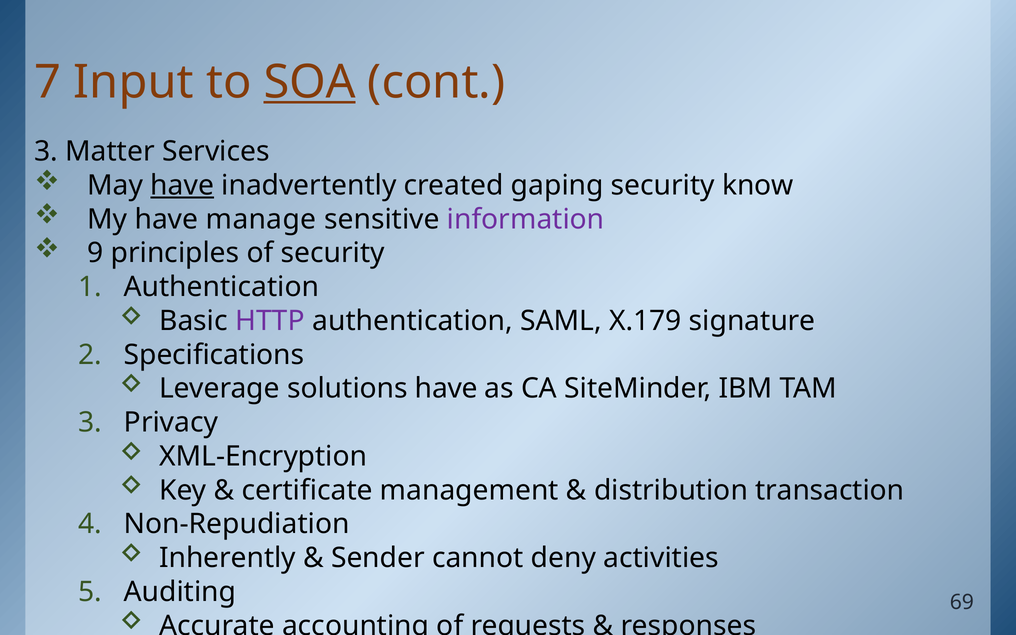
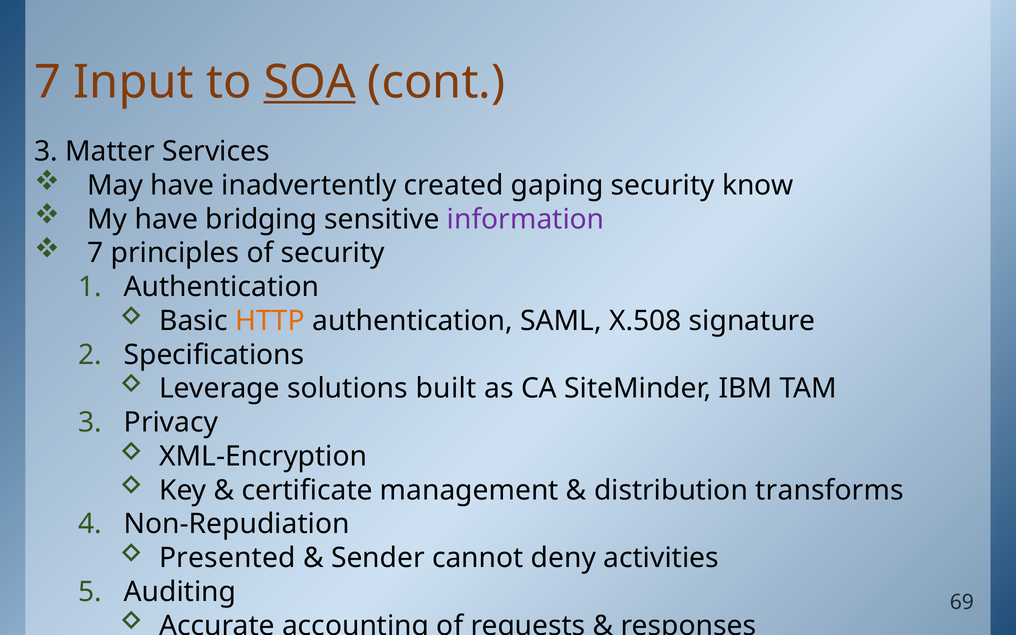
have at (182, 185) underline: present -> none
manage: manage -> bridging
9 at (95, 253): 9 -> 7
HTTP colour: purple -> orange
X.179: X.179 -> X.508
solutions have: have -> built
transaction: transaction -> transforms
Inherently: Inherently -> Presented
